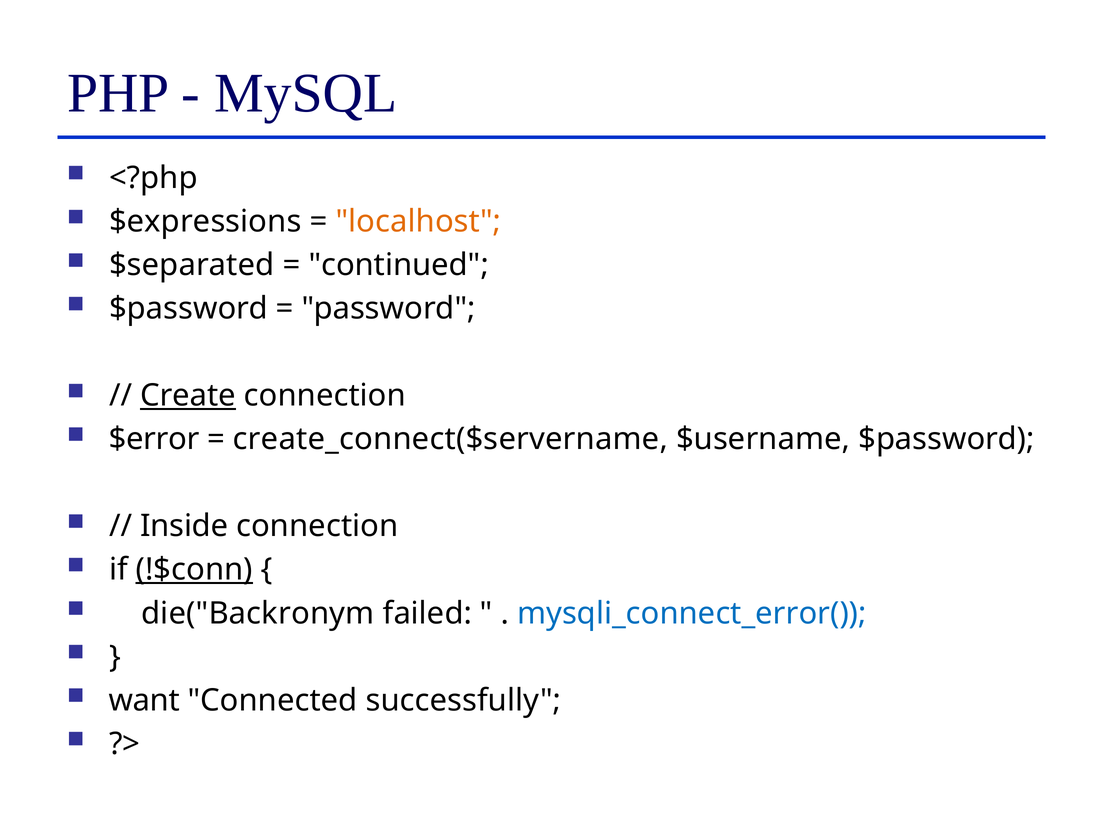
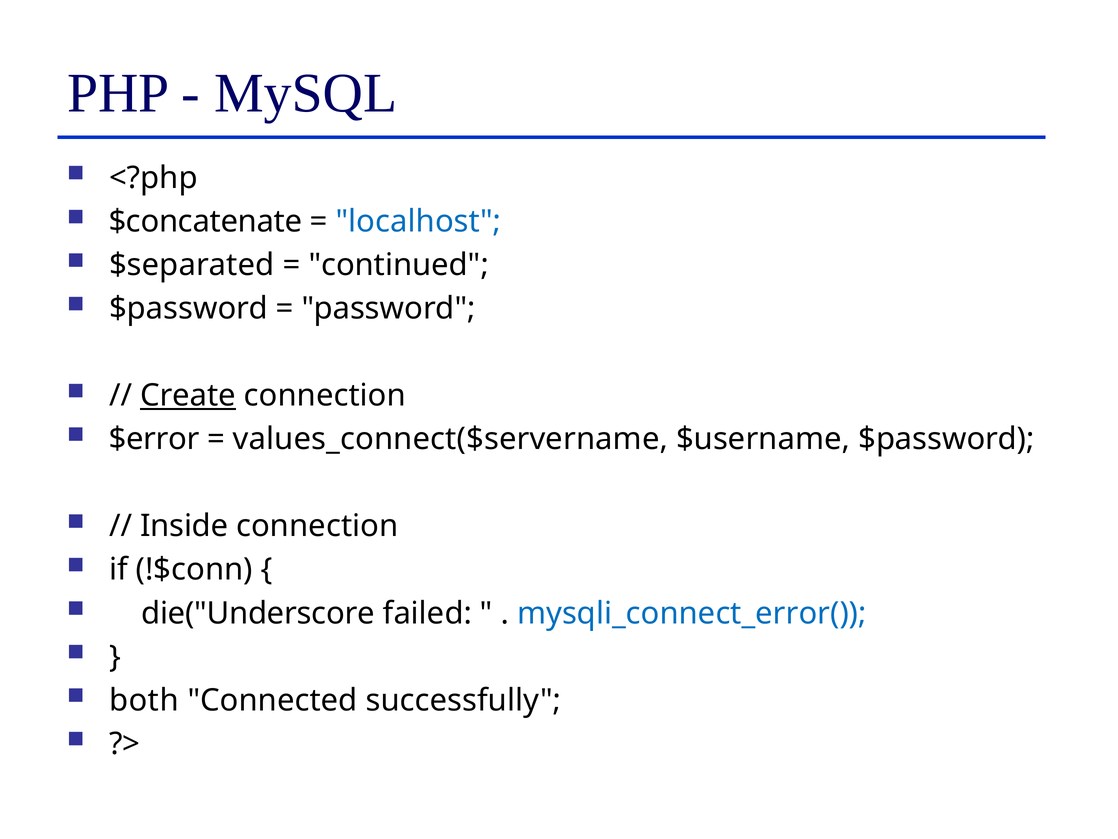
$expressions: $expressions -> $concatenate
localhost colour: orange -> blue
create_connect($servername: create_connect($servername -> values_connect($servername
!$conn underline: present -> none
die("Backronym: die("Backronym -> die("Underscore
want: want -> both
